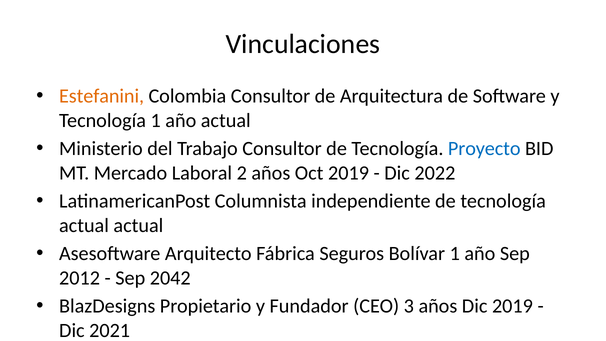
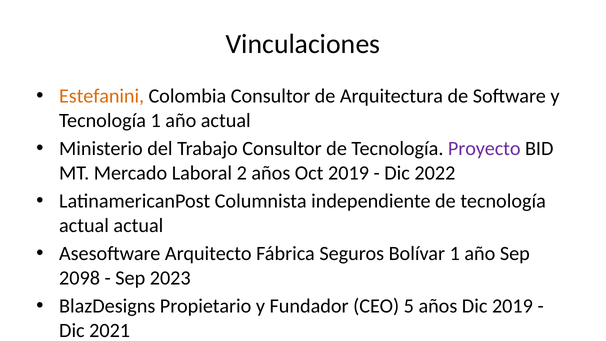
Proyecto colour: blue -> purple
2012: 2012 -> 2098
2042: 2042 -> 2023
CEO 3: 3 -> 5
